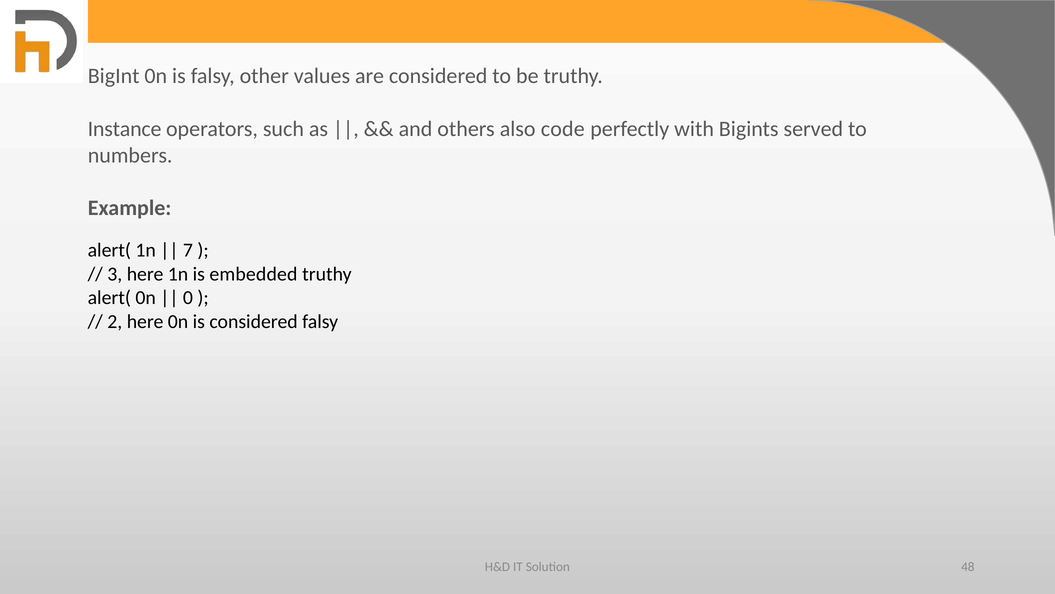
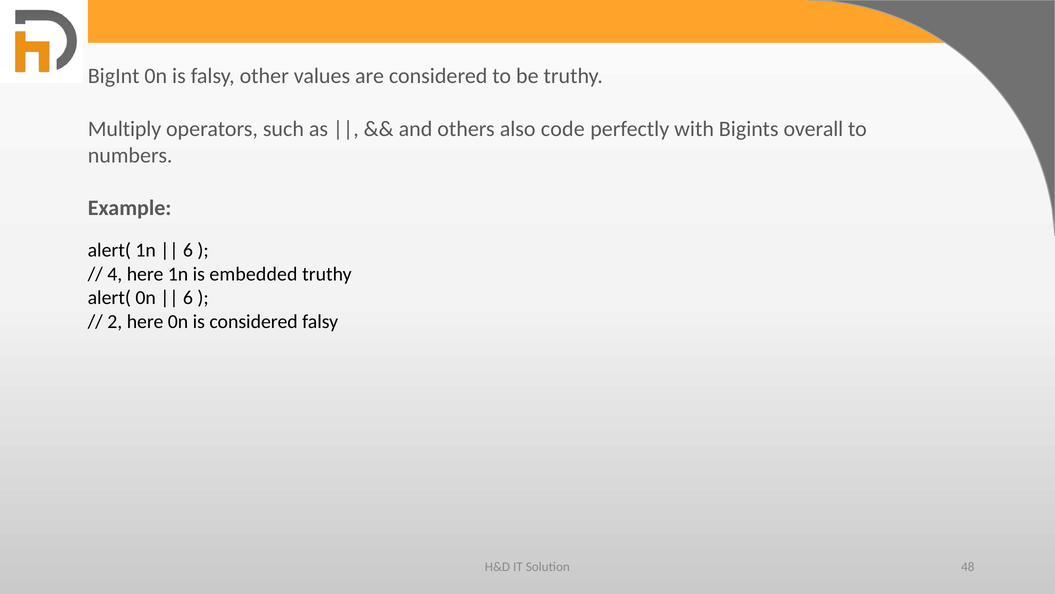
Instance: Instance -> Multiply
served: served -> overall
7 at (188, 250): 7 -> 6
3: 3 -> 4
0 at (188, 298): 0 -> 6
